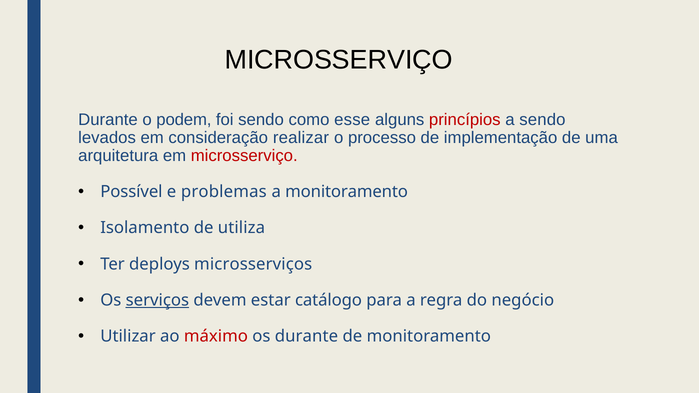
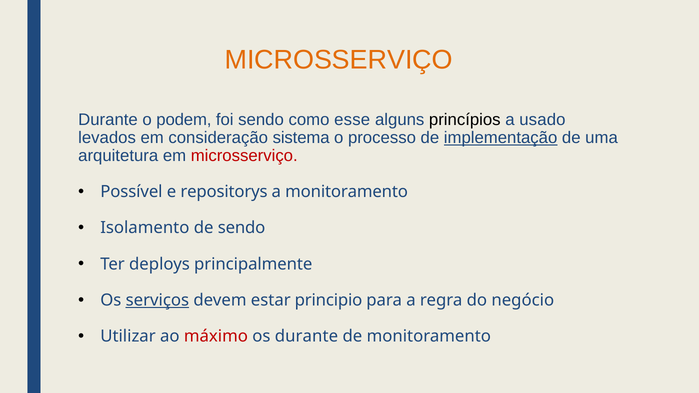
MICROSSERVIÇO at (339, 60) colour: black -> orange
princípios colour: red -> black
a sendo: sendo -> usado
realizar: realizar -> sistema
implementação underline: none -> present
problemas: problemas -> repositorys
de utiliza: utiliza -> sendo
microsserviços: microsserviços -> principalmente
catálogo: catálogo -> principio
